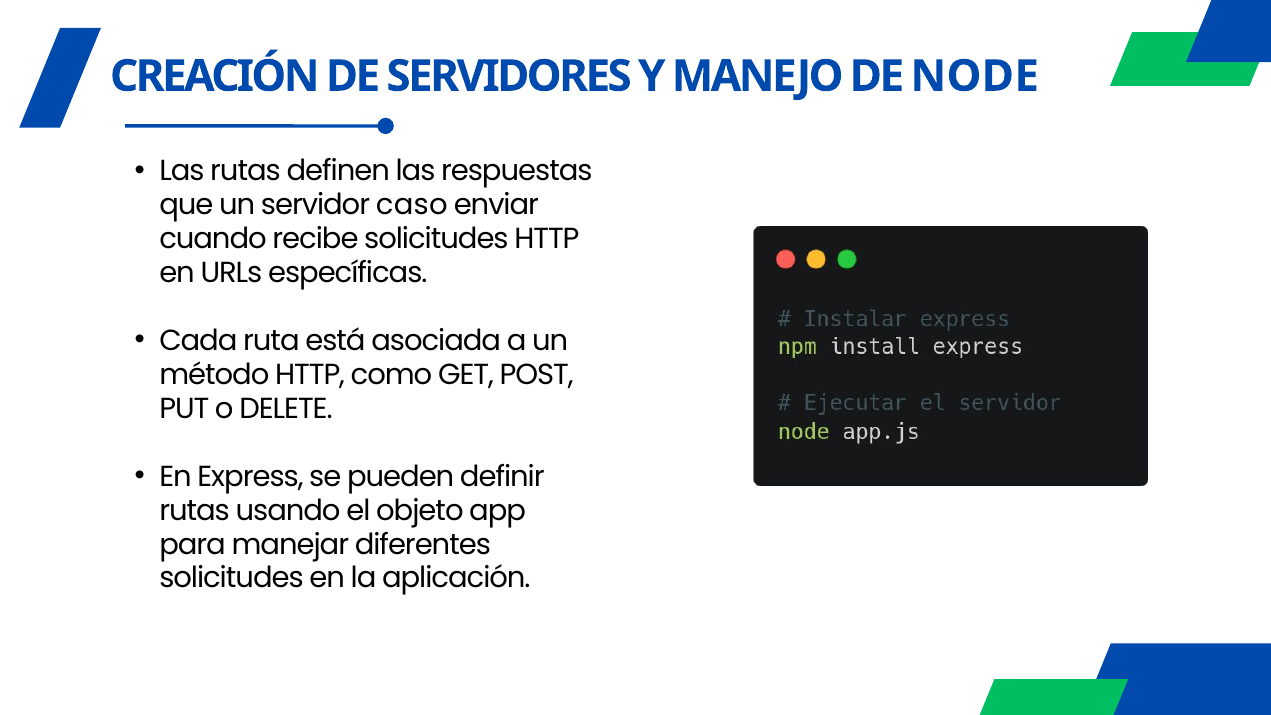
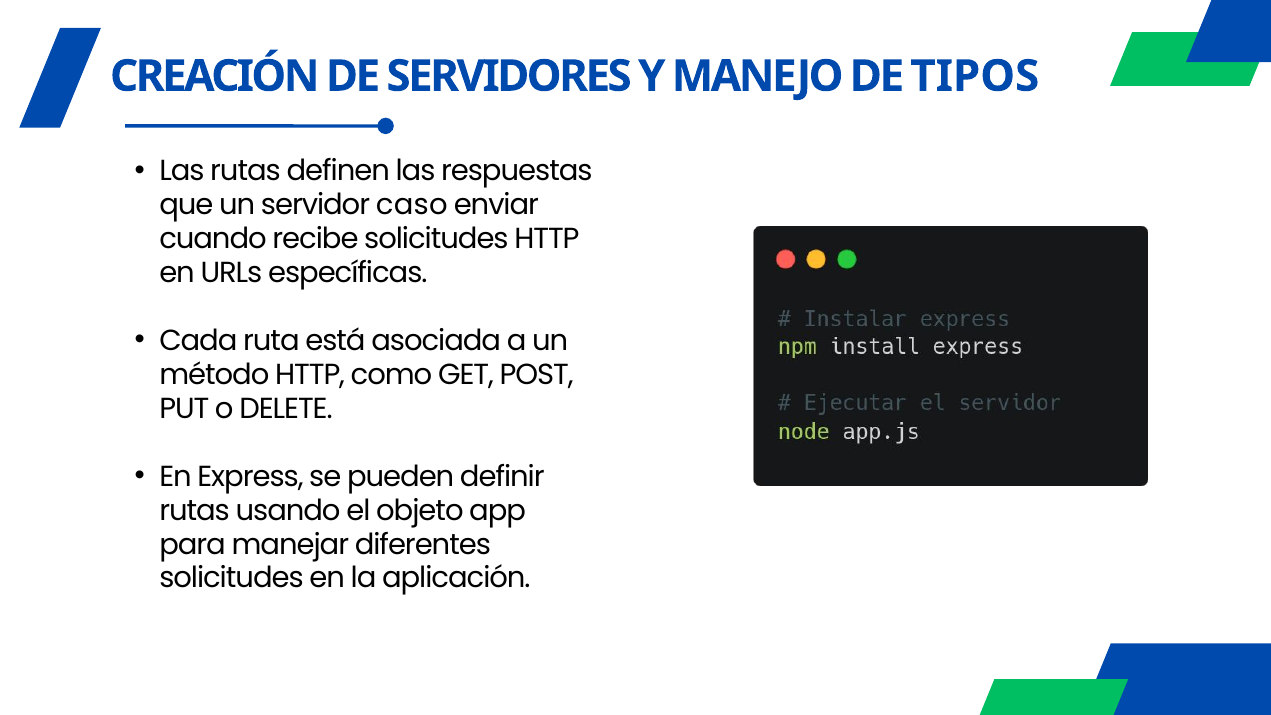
NODE: NODE -> TIPOS
